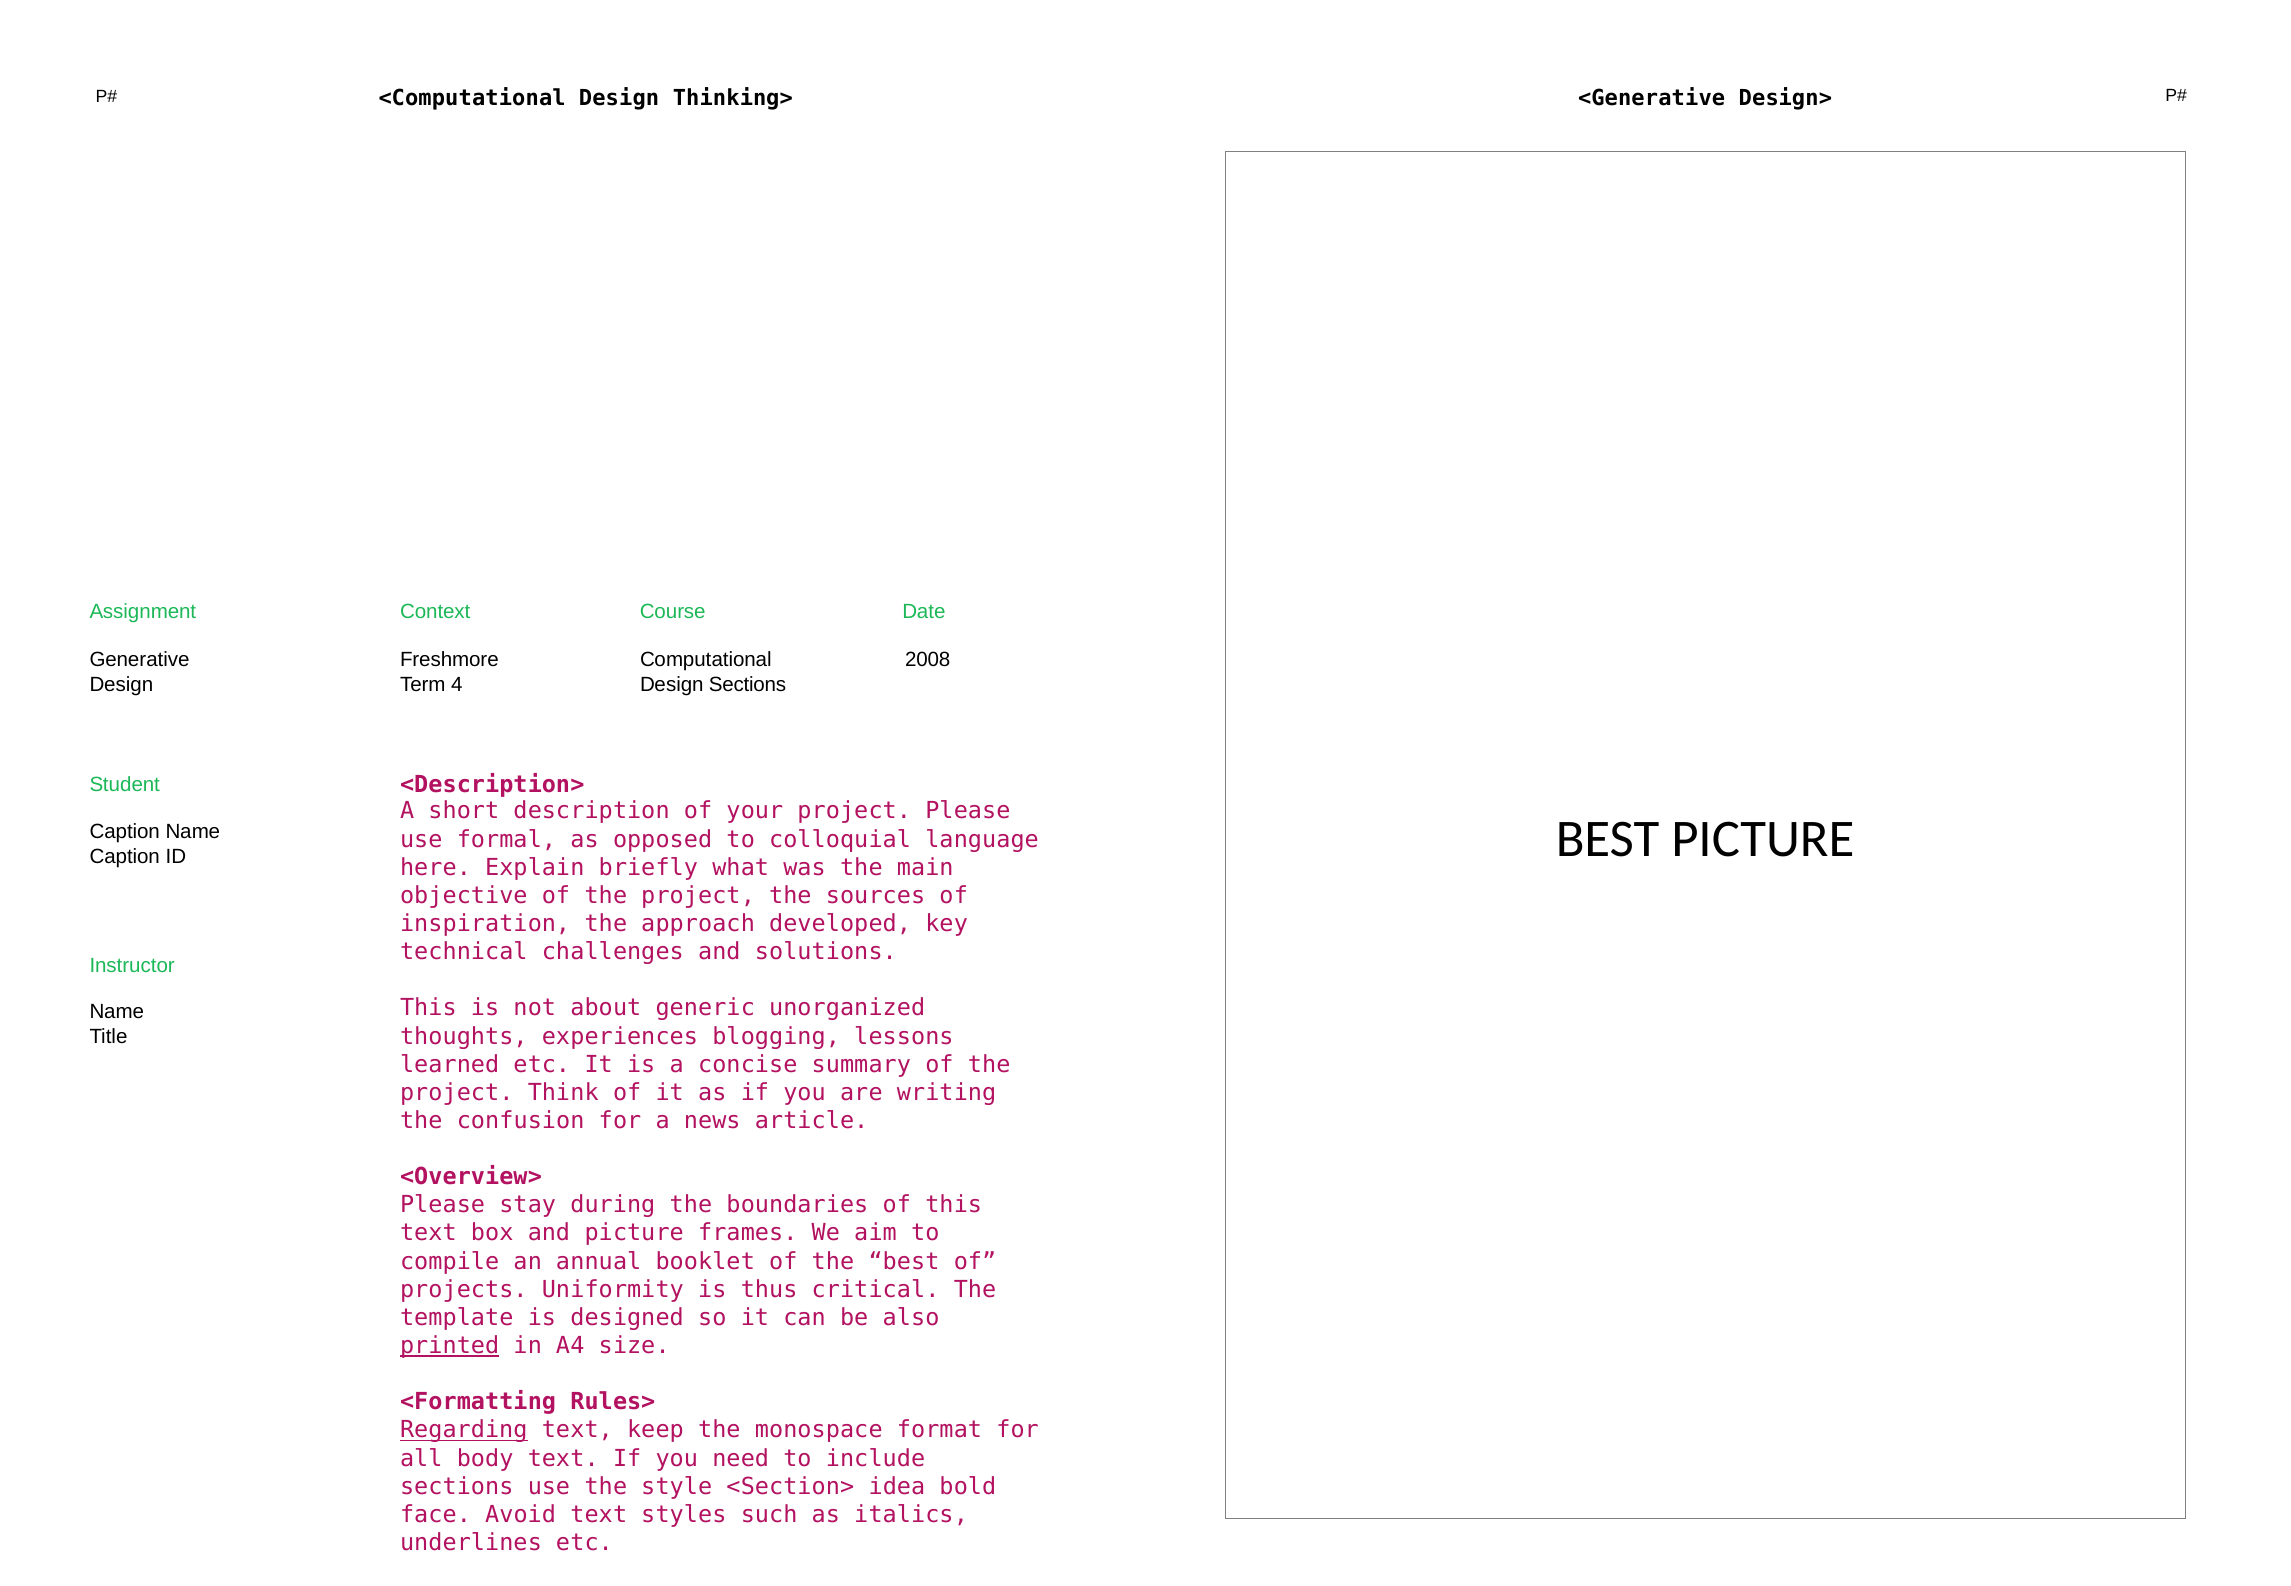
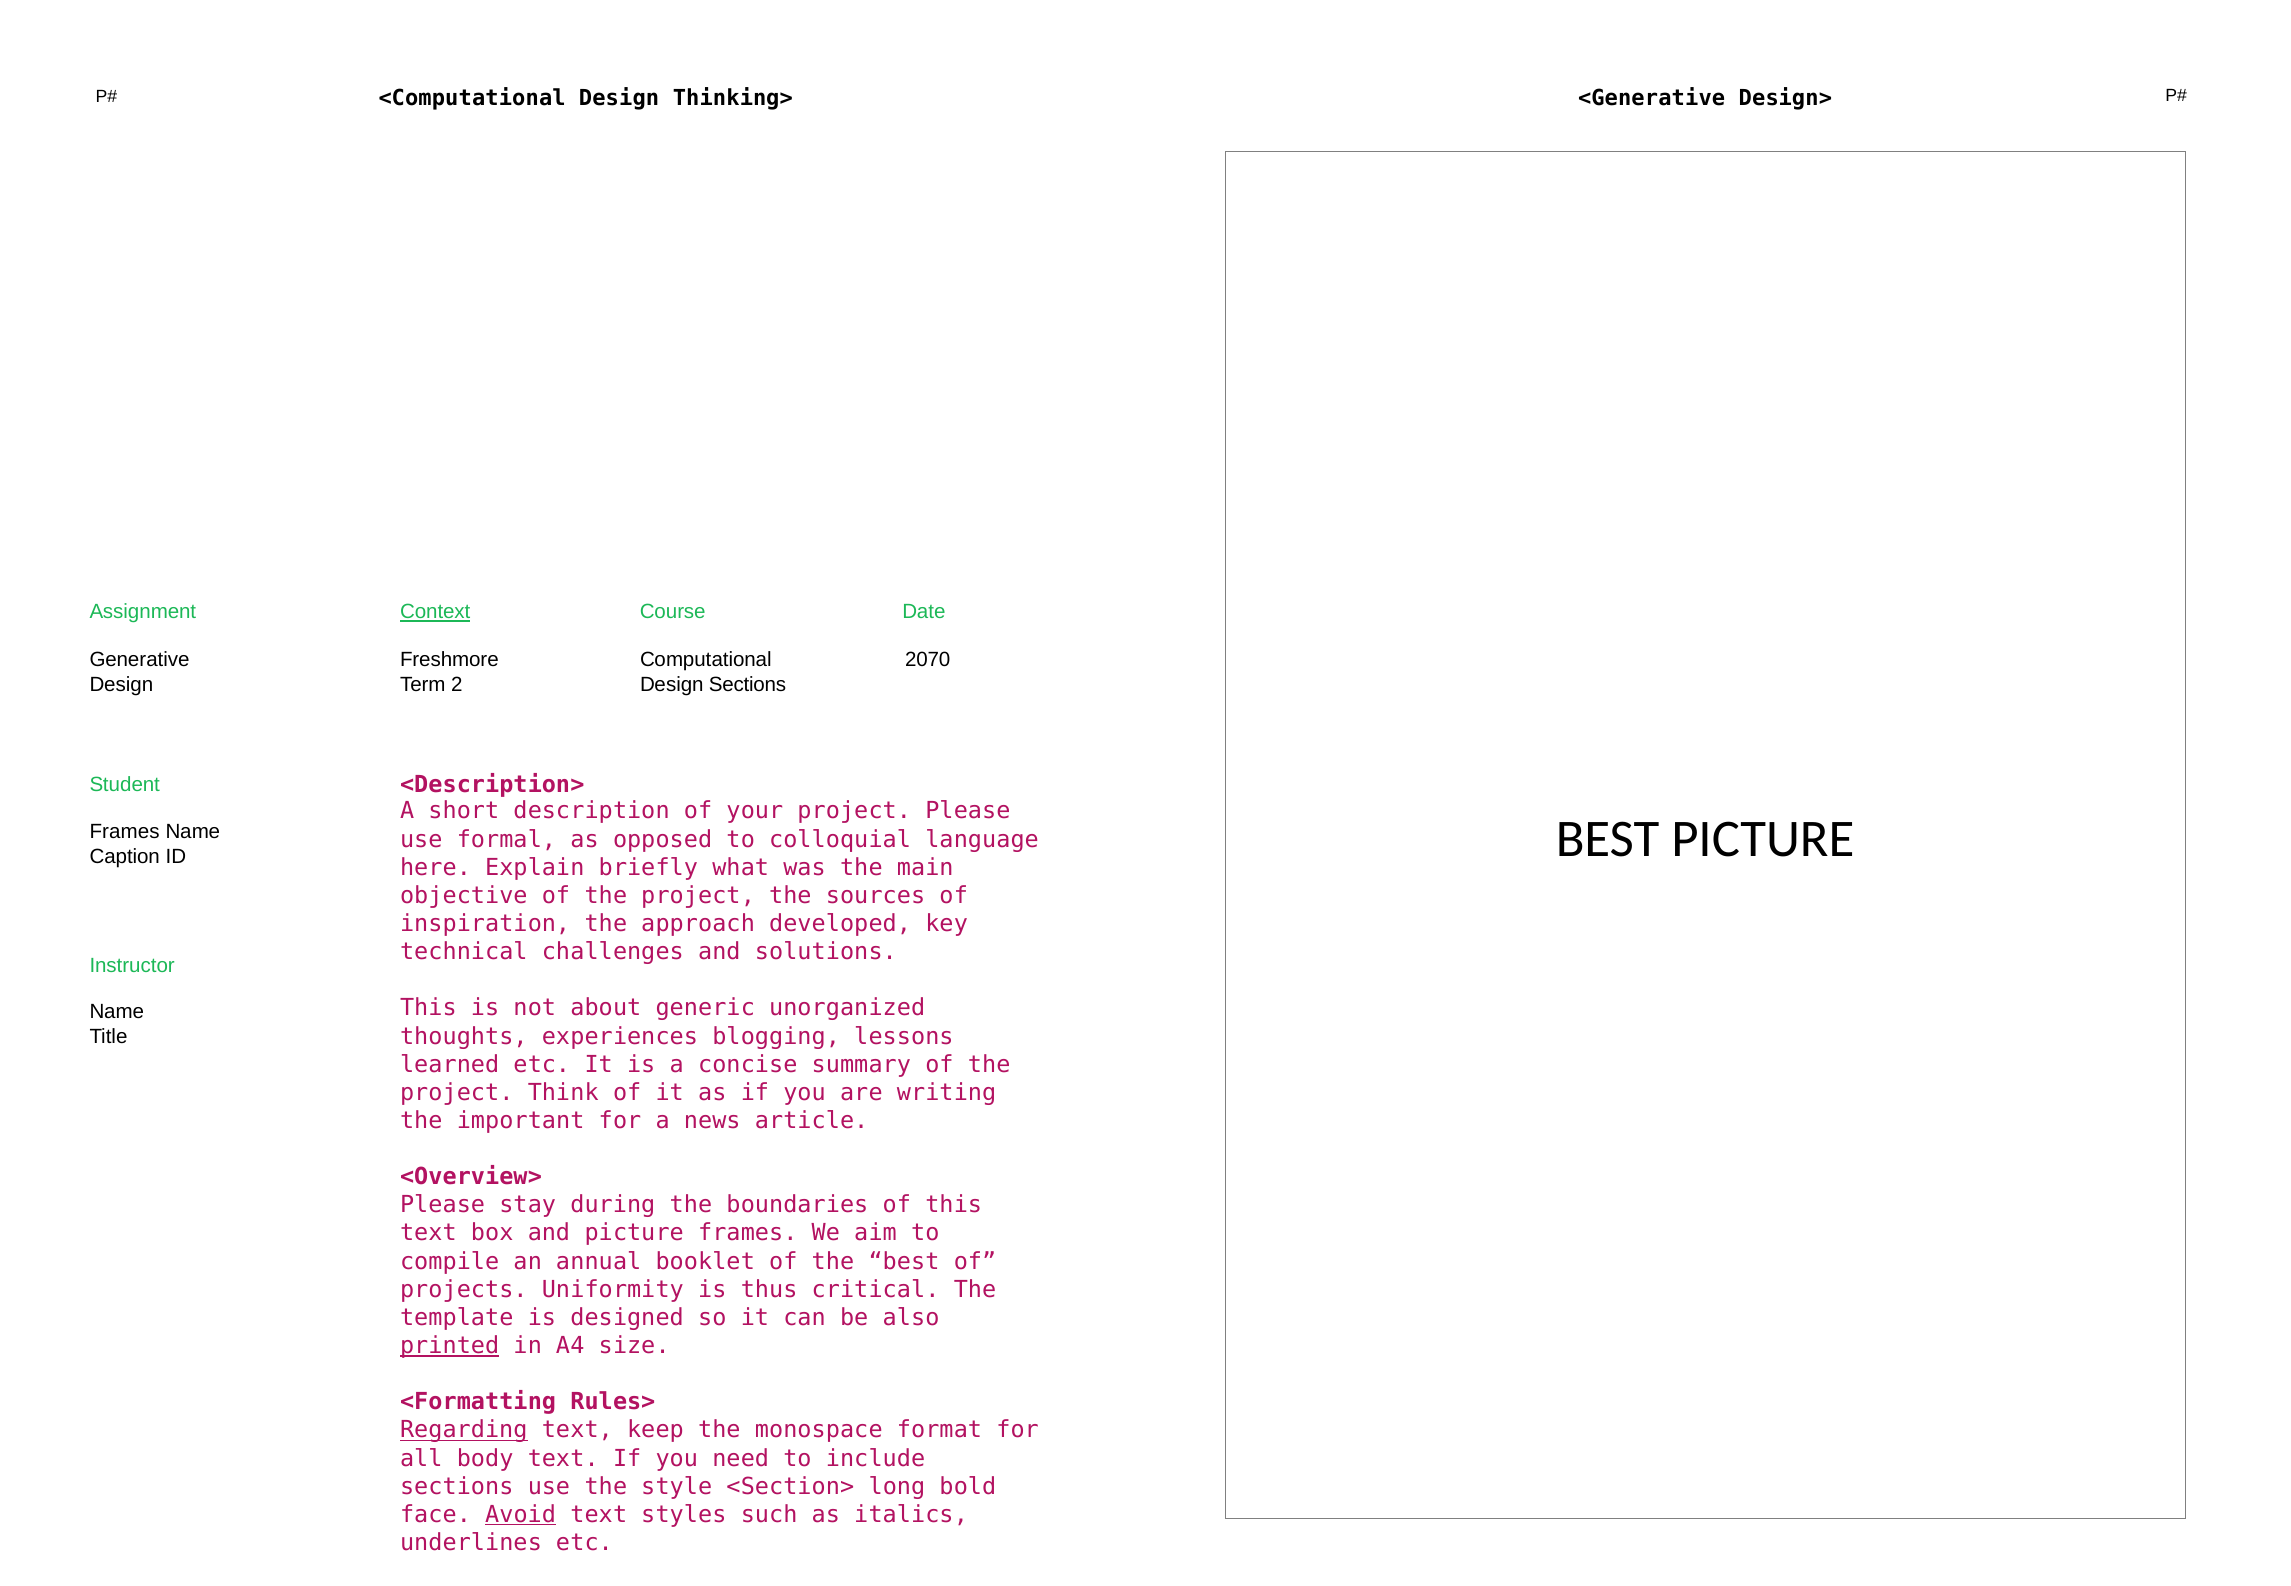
Context underline: none -> present
2008: 2008 -> 2070
4: 4 -> 2
Caption at (125, 832): Caption -> Frames
confusion: confusion -> important
idea: idea -> long
Avoid underline: none -> present
